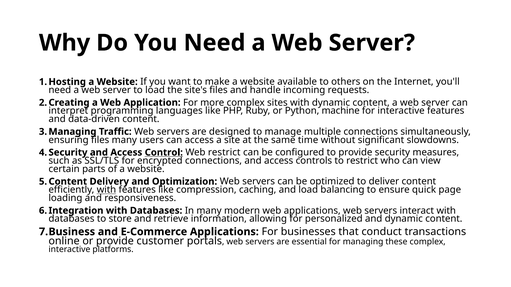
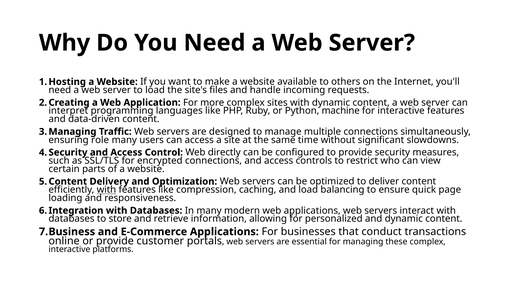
ensuring files: files -> role
Control underline: present -> none
Web restrict: restrict -> directly
